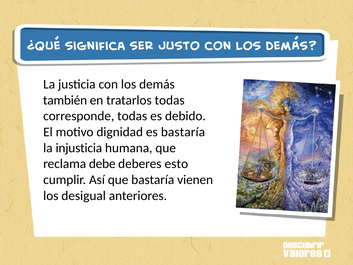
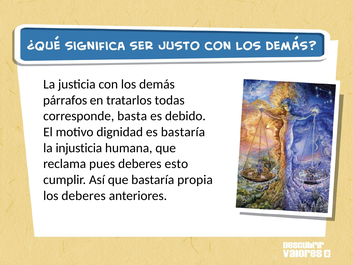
también: también -> párrafos
corresponde todas: todas -> basta
debe: debe -> pues
vienen: vienen -> propia
los desigual: desigual -> deberes
